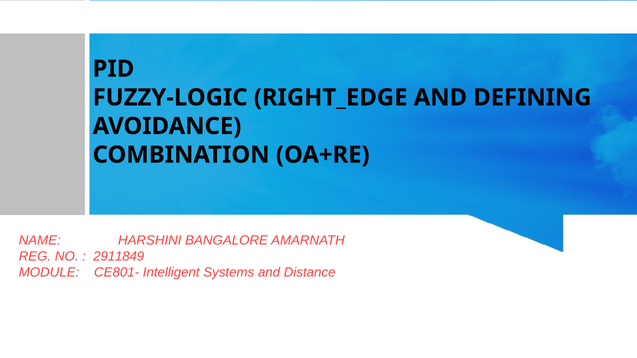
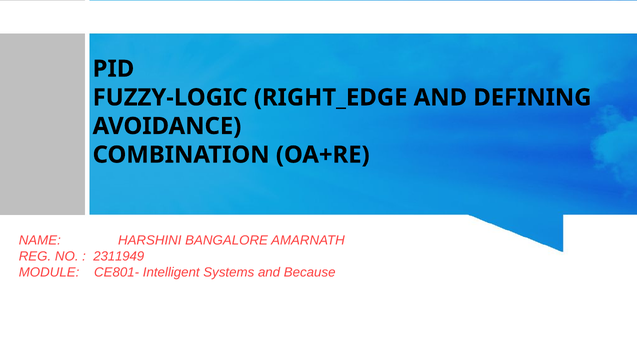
2911849: 2911849 -> 2311949
Distance: Distance -> Because
